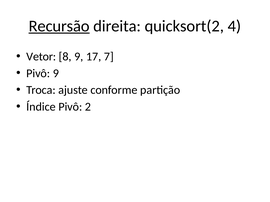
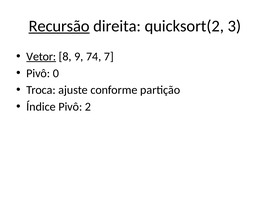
4: 4 -> 3
Vetor underline: none -> present
17: 17 -> 74
Pivô 9: 9 -> 0
